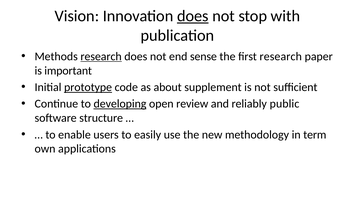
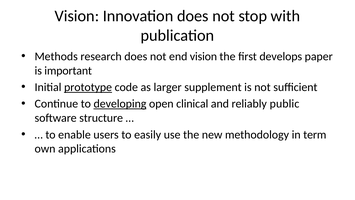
does at (193, 16) underline: present -> none
research at (101, 56) underline: present -> none
end sense: sense -> vision
first research: research -> develops
about: about -> larger
review: review -> clinical
